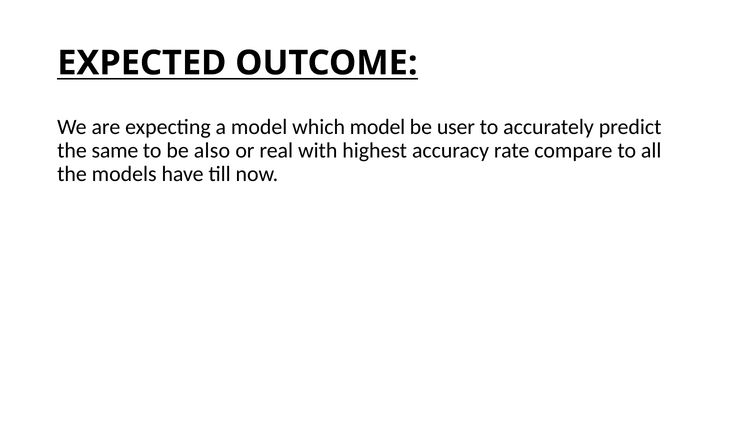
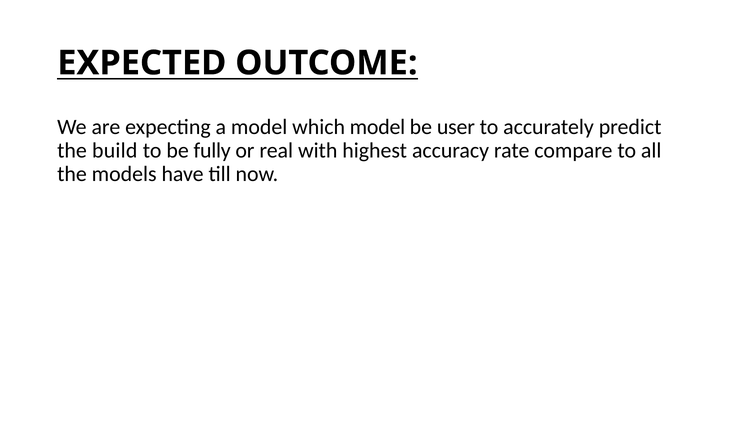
same: same -> build
also: also -> fully
